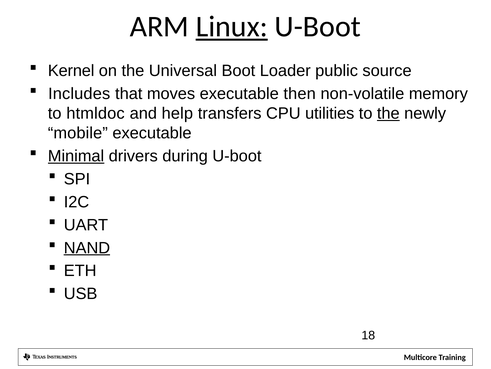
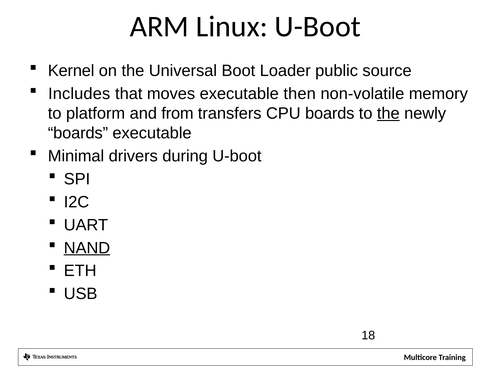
Linux underline: present -> none
htmldoc: htmldoc -> platform
help: help -> from
CPU utilities: utilities -> boards
mobile at (78, 133): mobile -> boards
Minimal underline: present -> none
